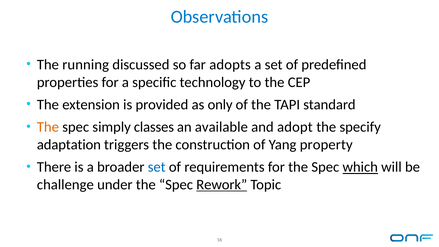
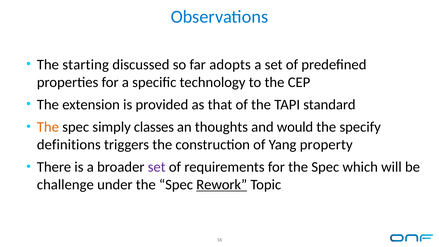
running: running -> starting
only: only -> that
available: available -> thoughts
adopt: adopt -> would
adaptation: adaptation -> definitions
set at (157, 167) colour: blue -> purple
which underline: present -> none
